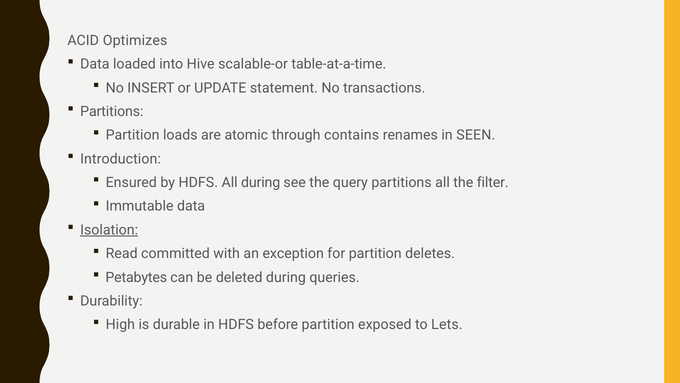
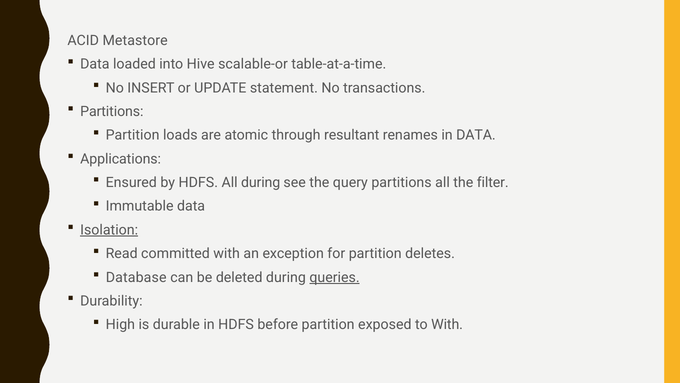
Optimizes: Optimizes -> Metastore
contains: contains -> resultant
in SEEN: SEEN -> DATA
Introduction: Introduction -> Applications
Petabytes: Petabytes -> Database
queries underline: none -> present
to Lets: Lets -> With
